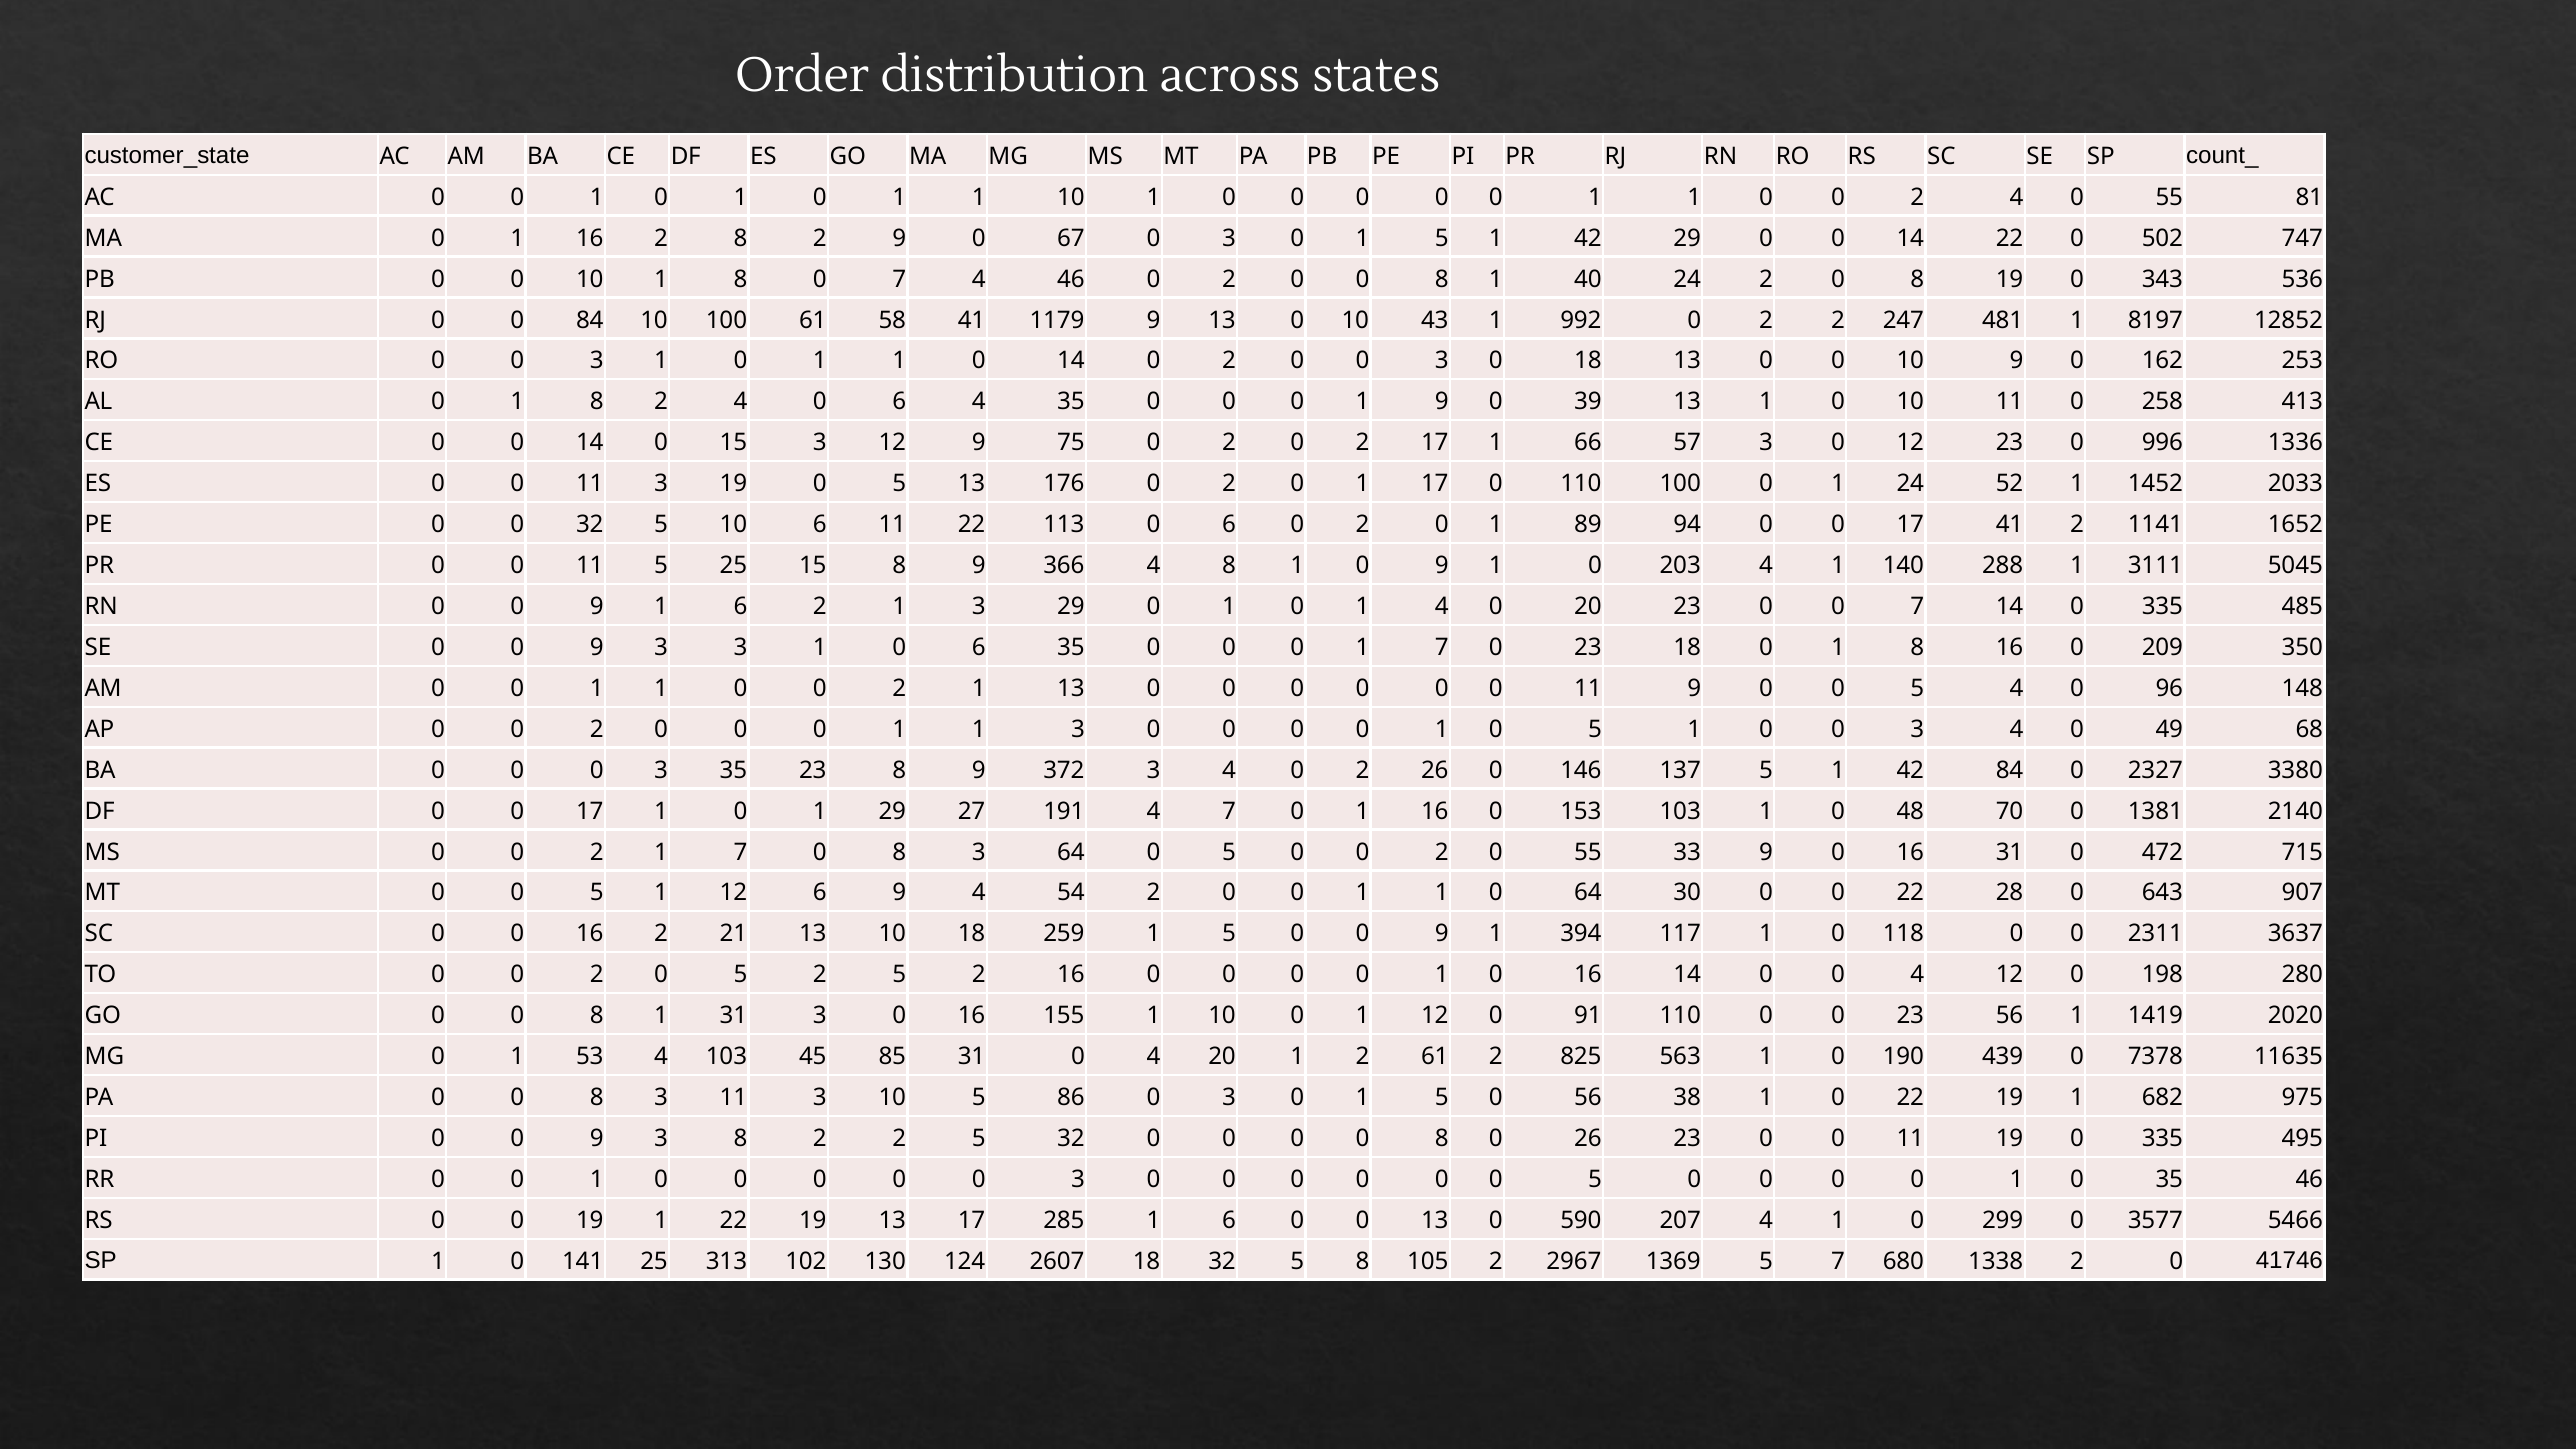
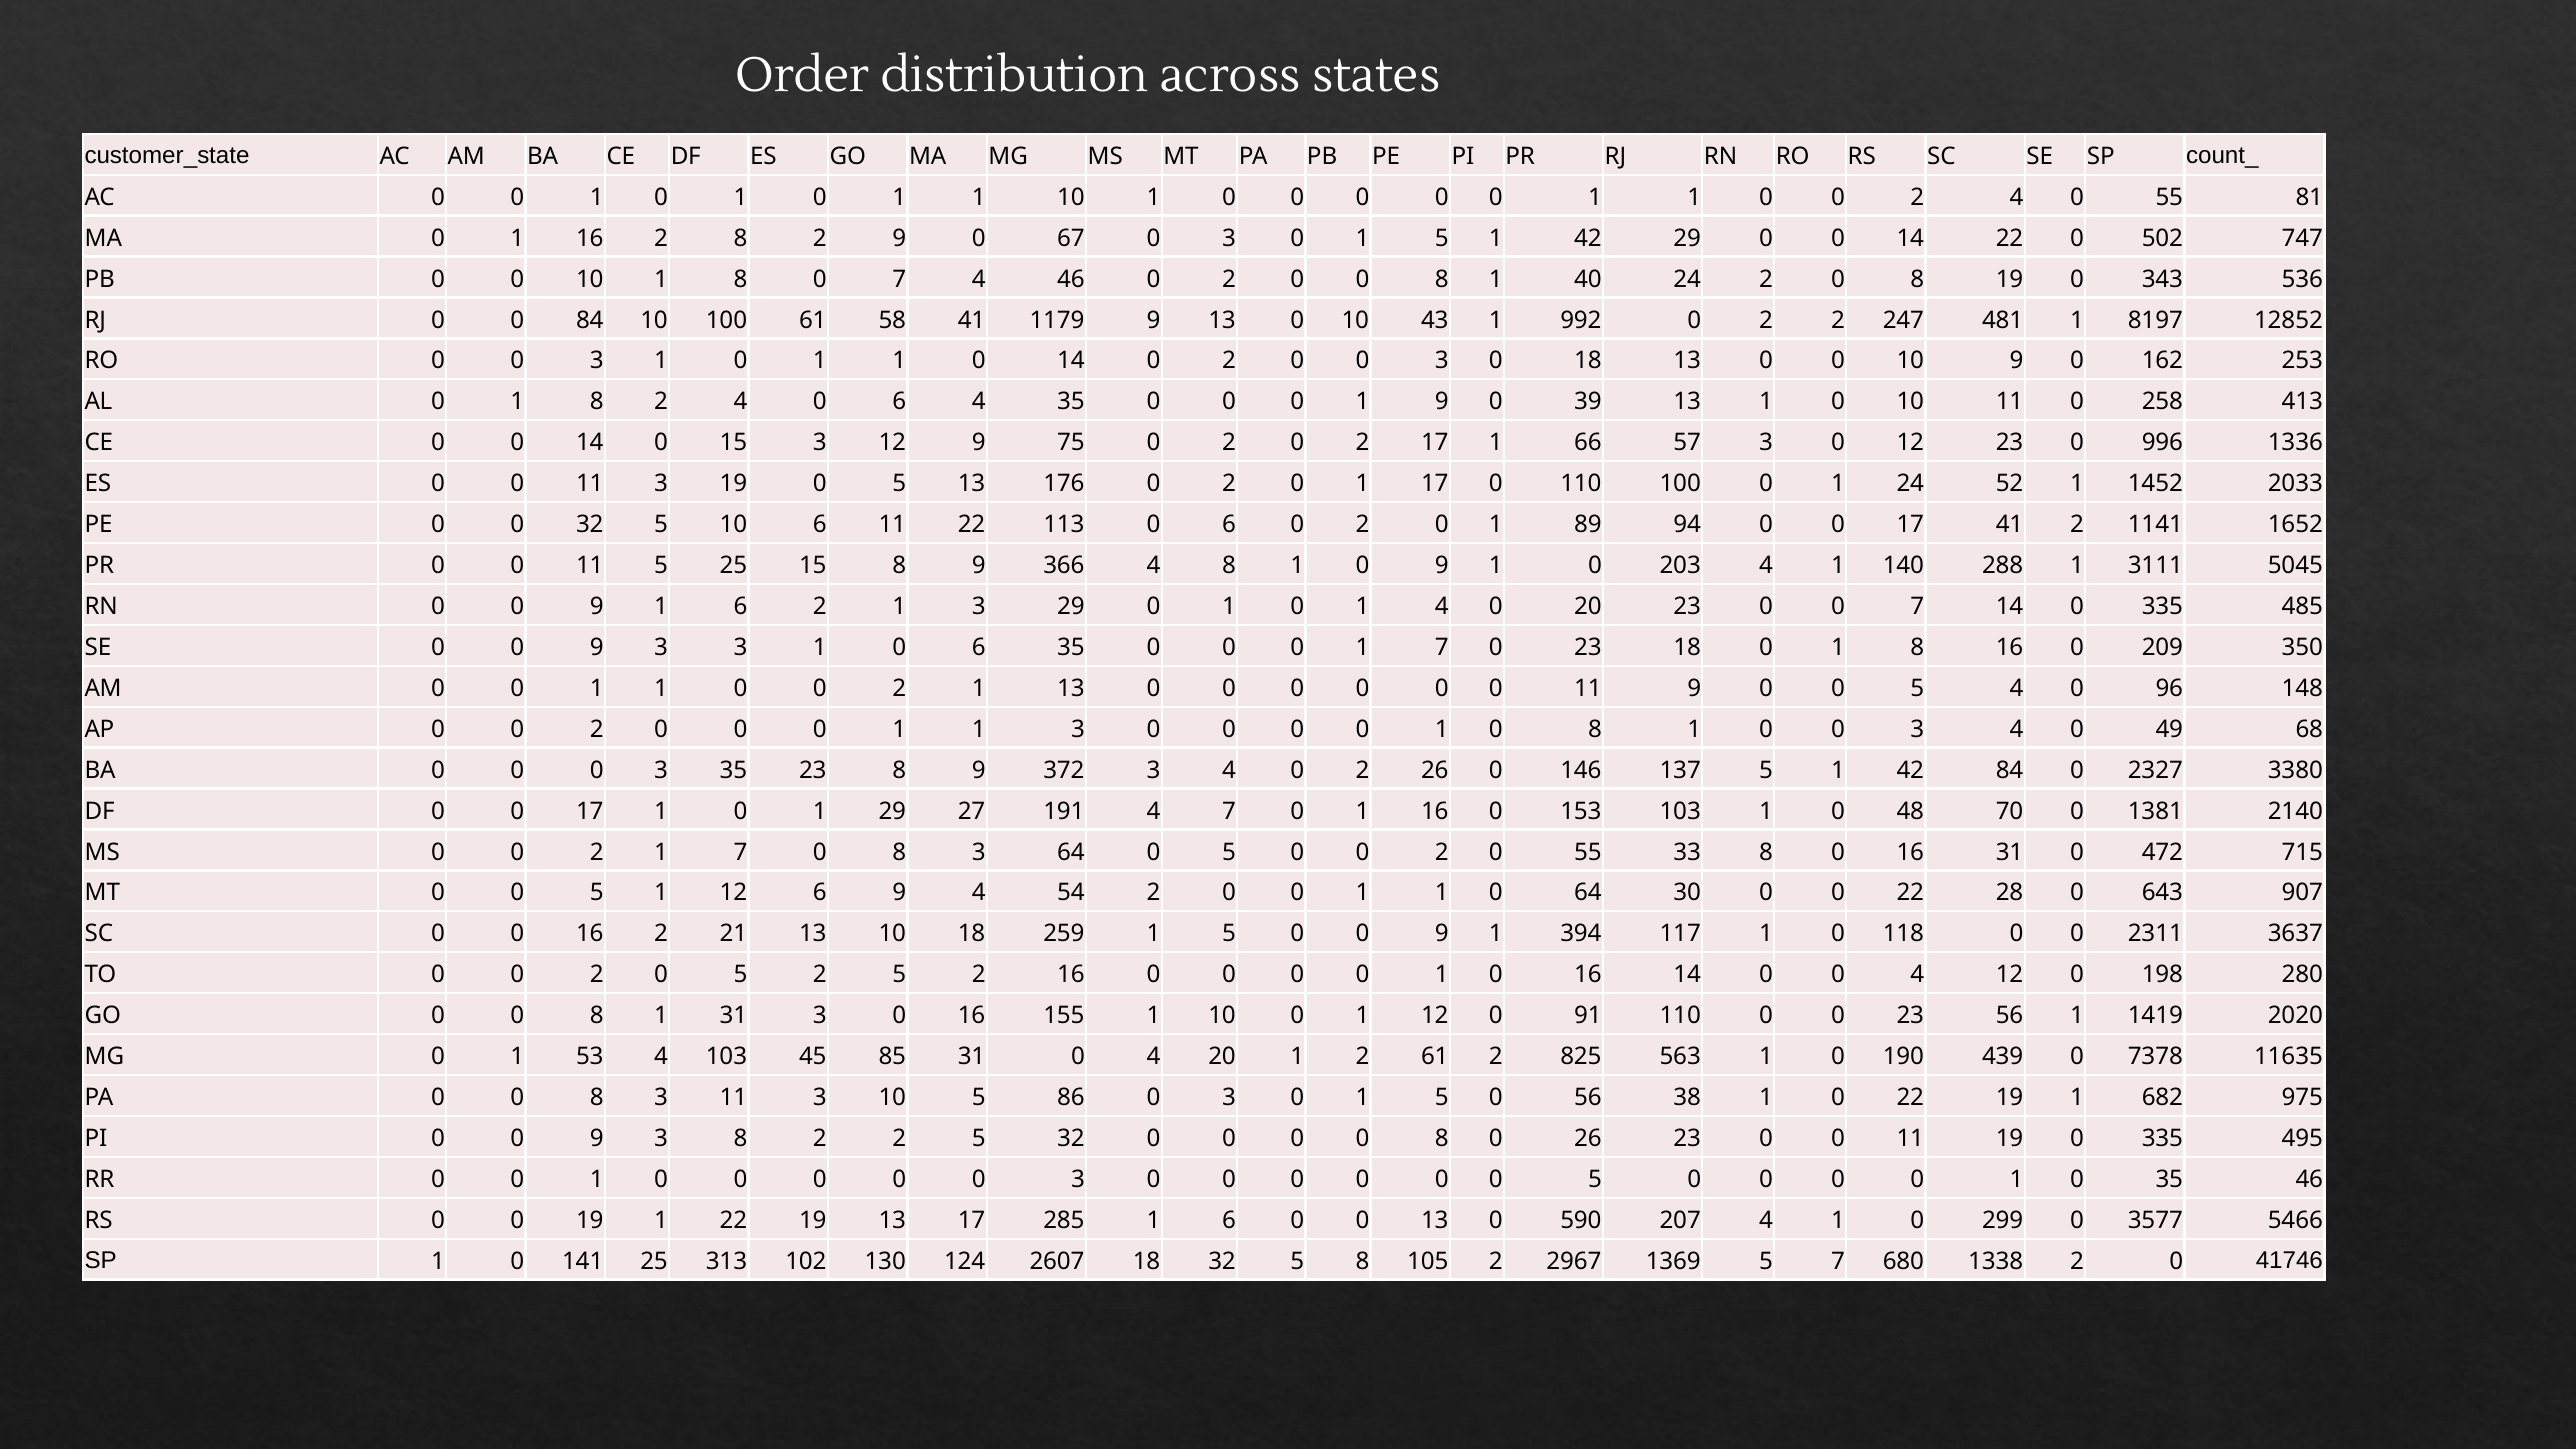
1 0 5: 5 -> 8
33 9: 9 -> 8
